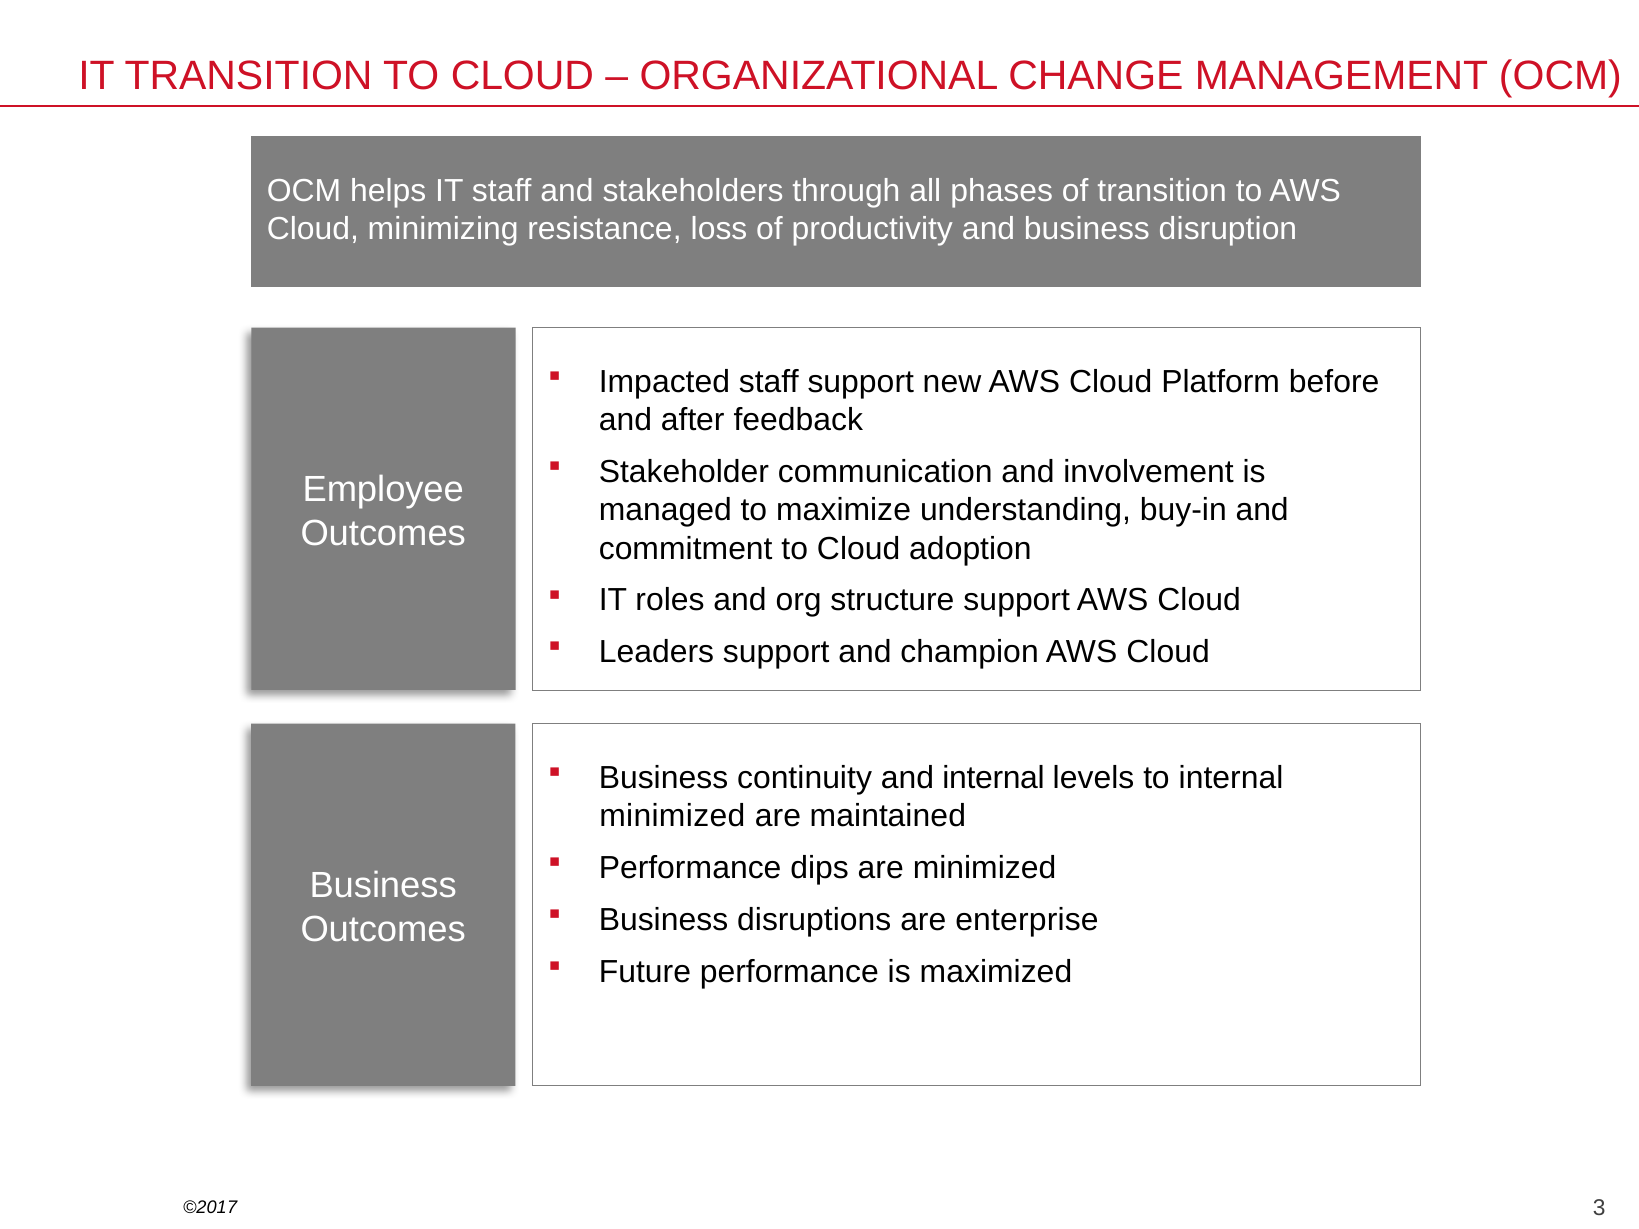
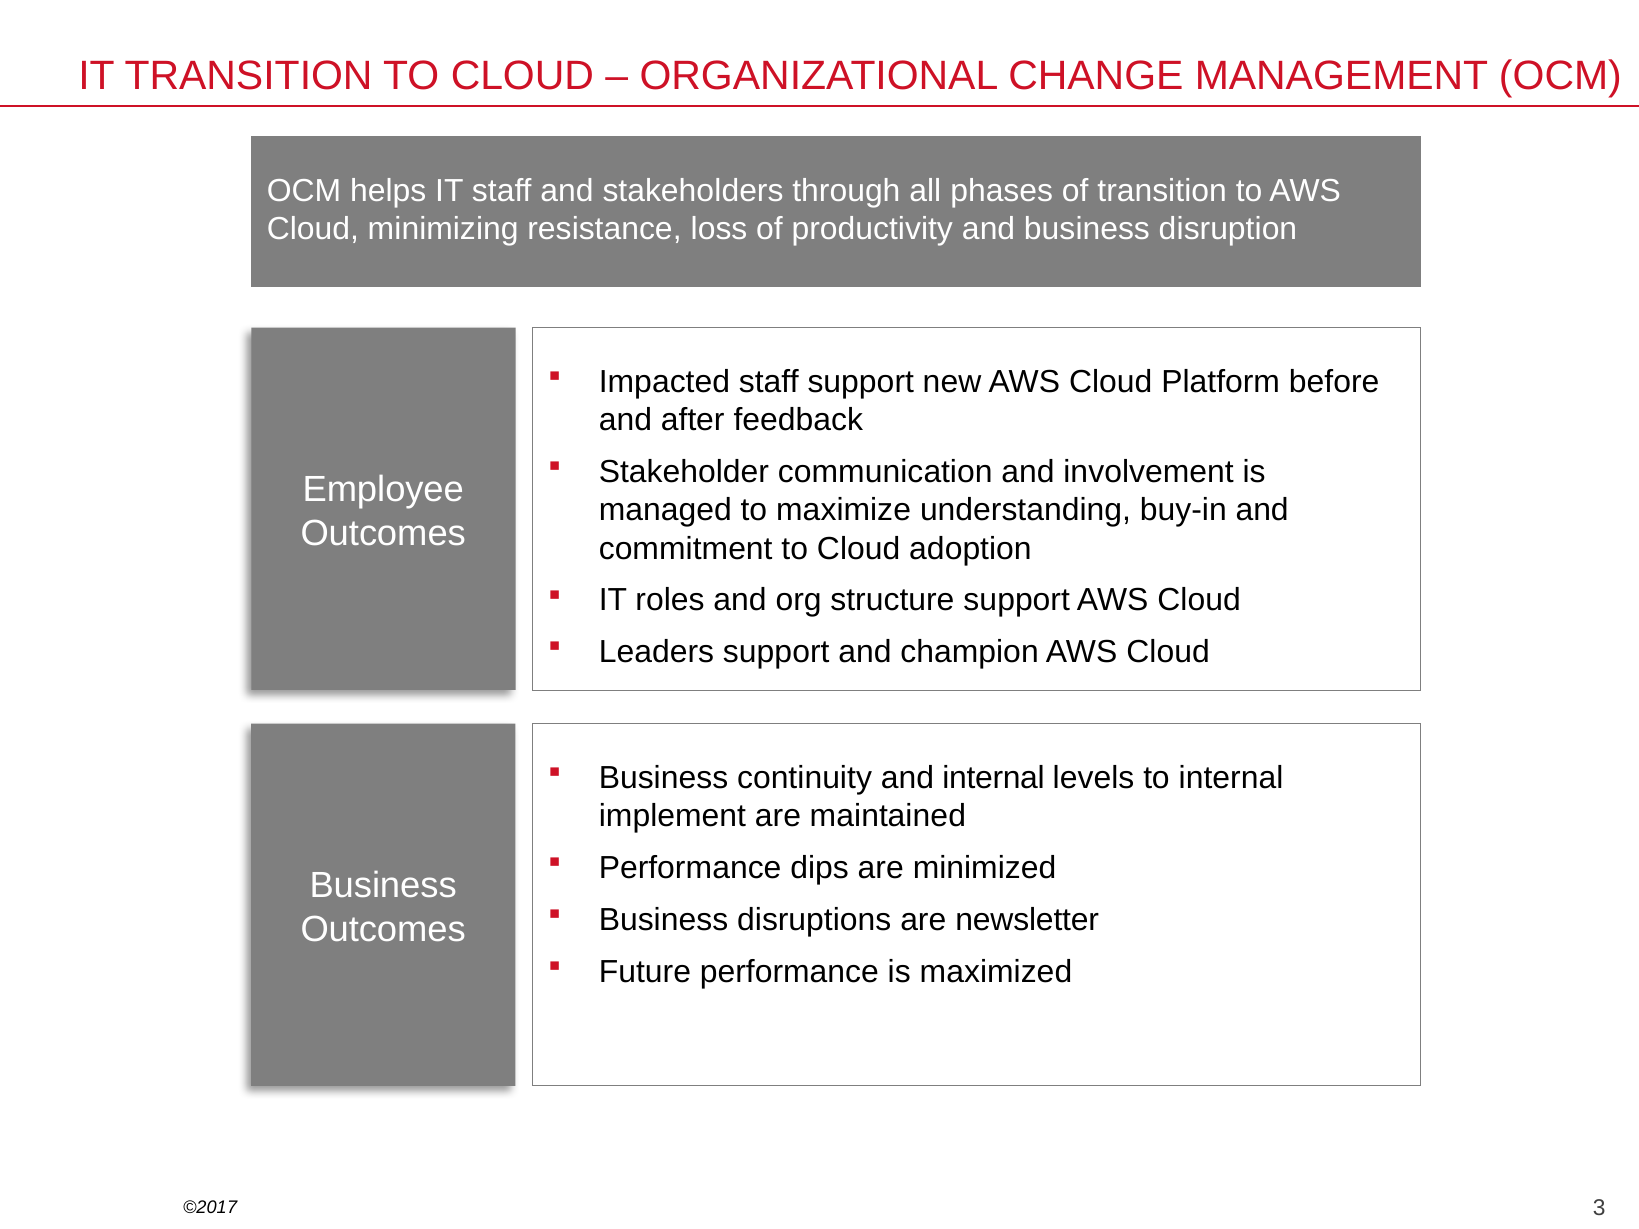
minimized at (672, 816): minimized -> implement
enterprise: enterprise -> newsletter
